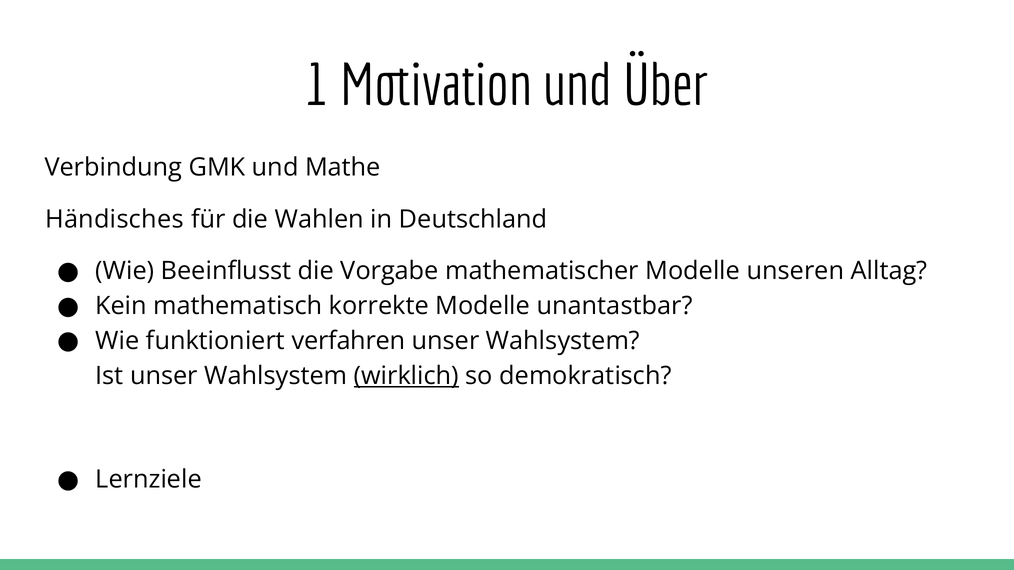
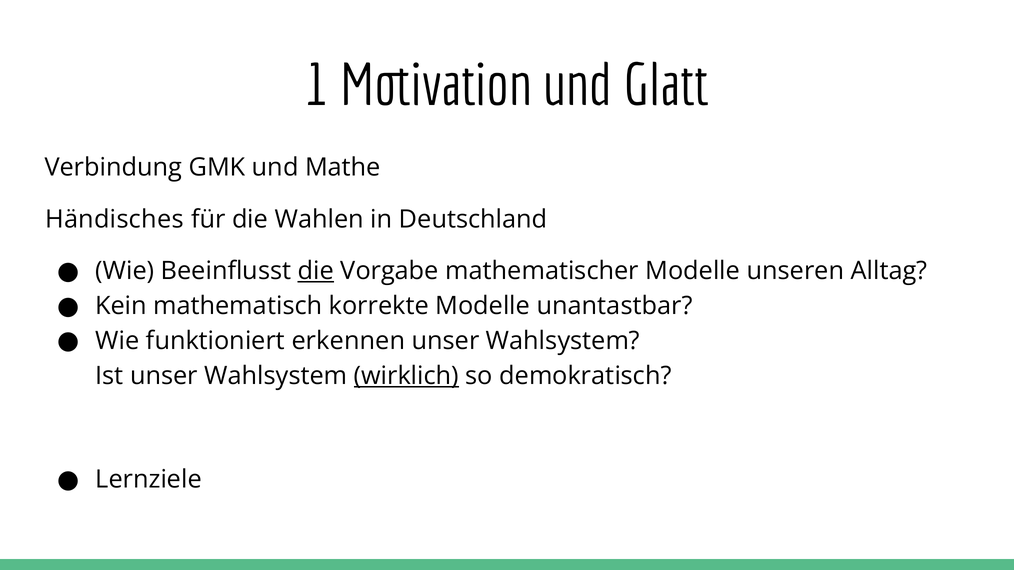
Über: Über -> Glatt
die at (316, 271) underline: none -> present
verfahren: verfahren -> erkennen
